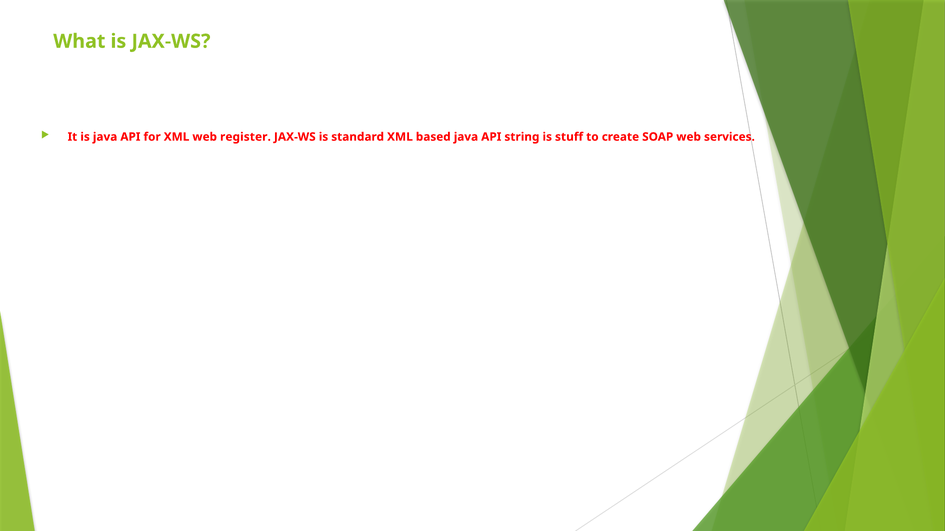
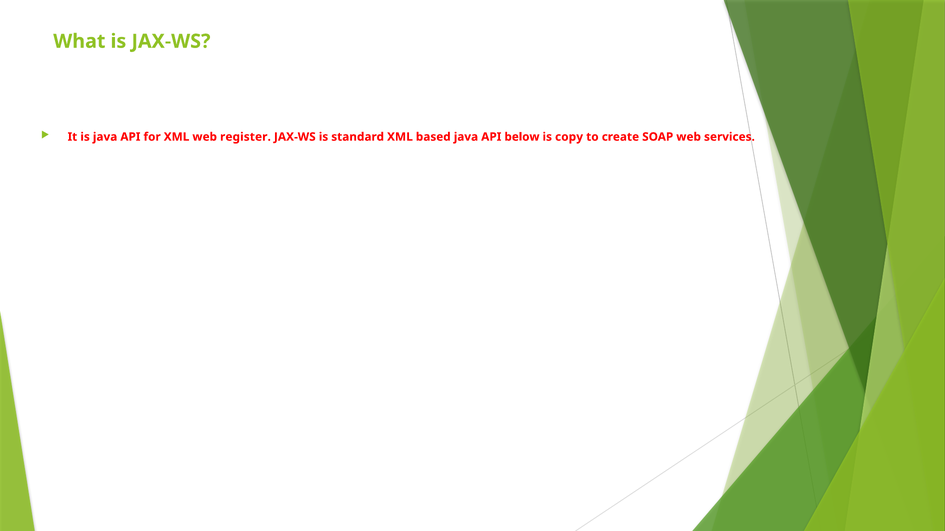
string: string -> below
stuff: stuff -> copy
